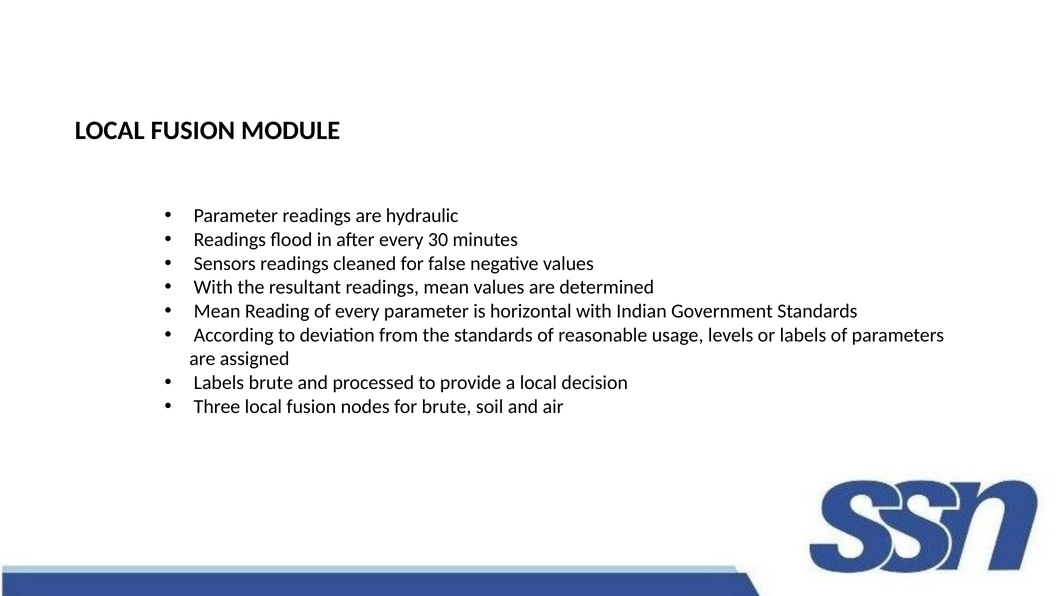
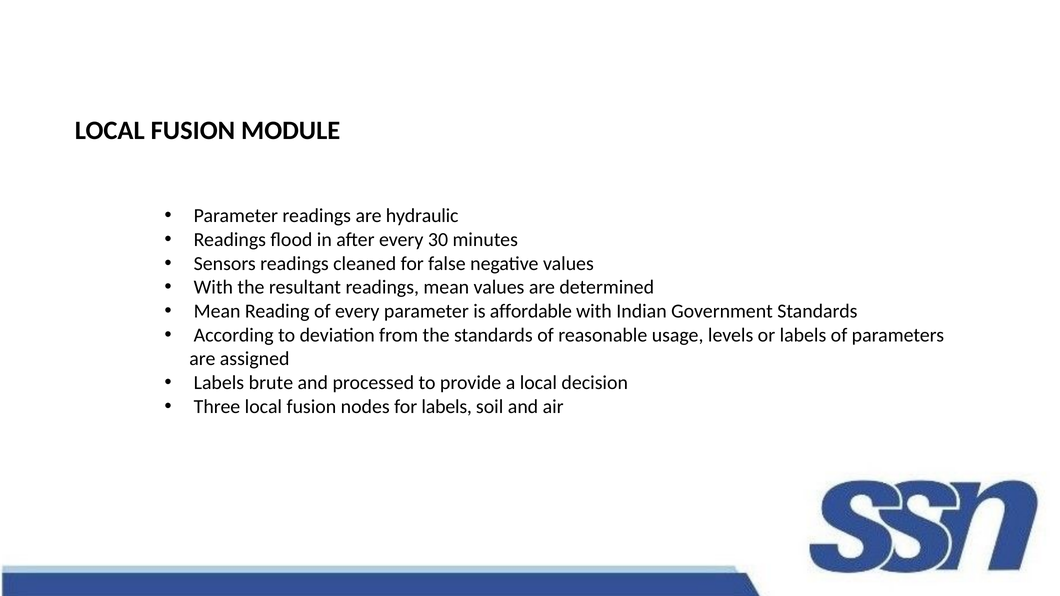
horizontal: horizontal -> affordable
for brute: brute -> labels
